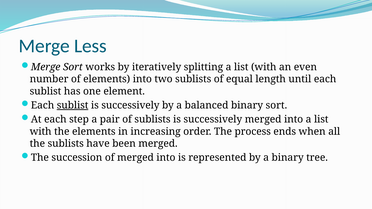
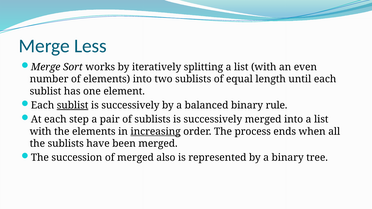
binary sort: sort -> rule
increasing underline: none -> present
of merged into: into -> also
